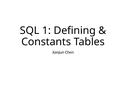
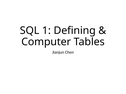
Constants: Constants -> Computer
